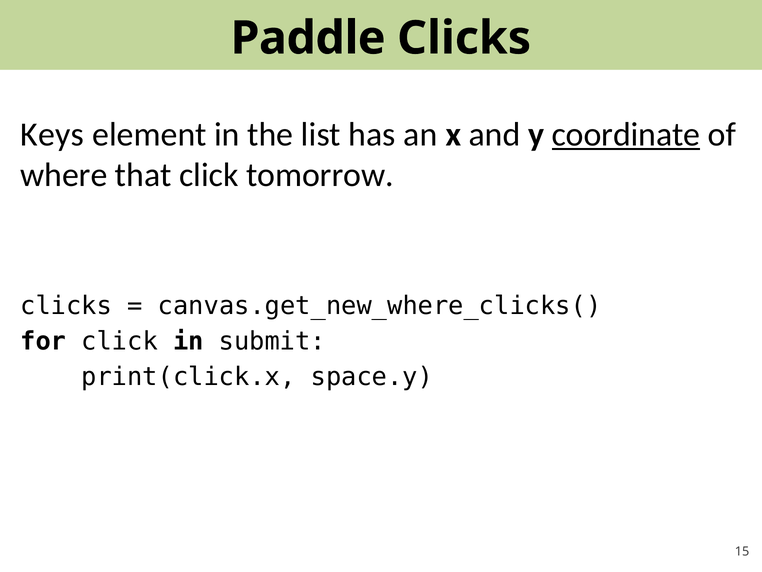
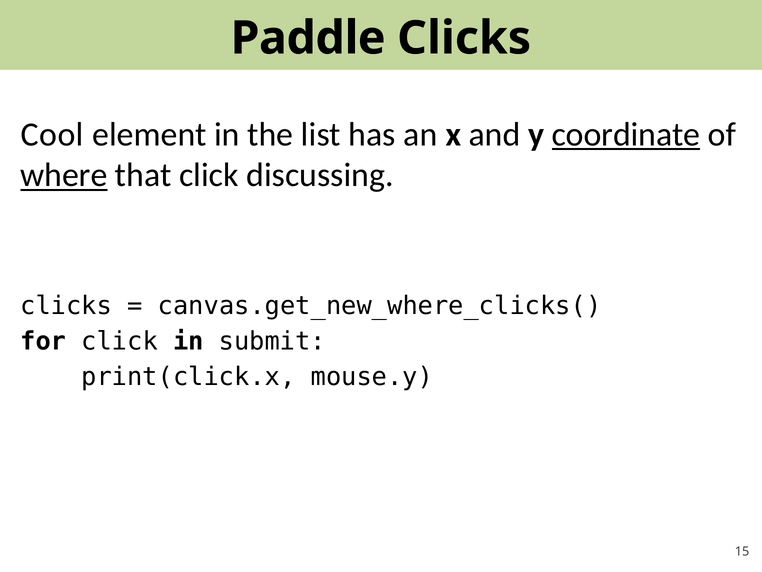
Keys: Keys -> Cool
where underline: none -> present
tomorrow: tomorrow -> discussing
space.y: space.y -> mouse.y
